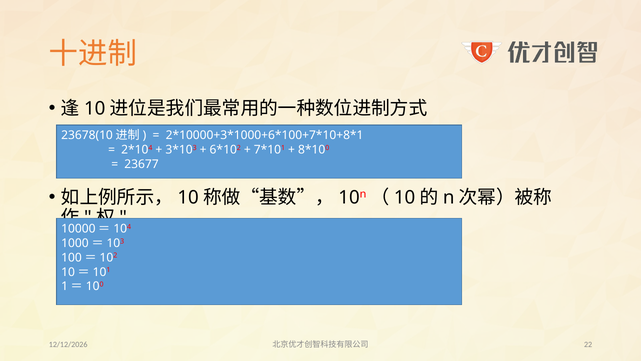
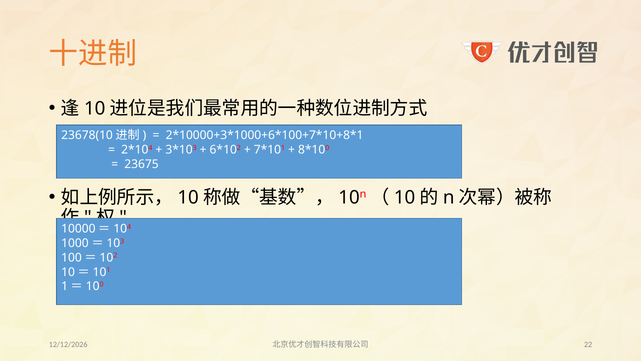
23677: 23677 -> 23675
